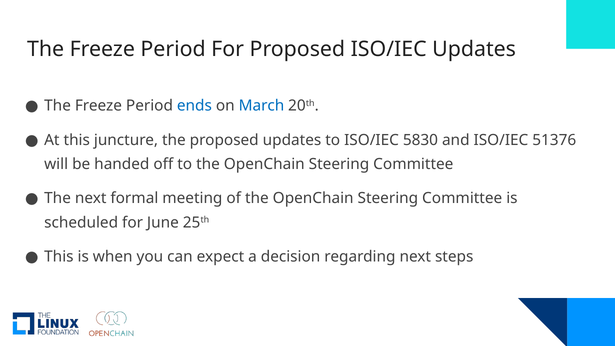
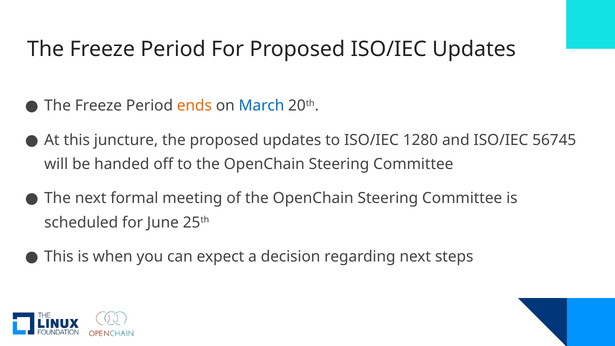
ends colour: blue -> orange
5830: 5830 -> 1280
51376: 51376 -> 56745
